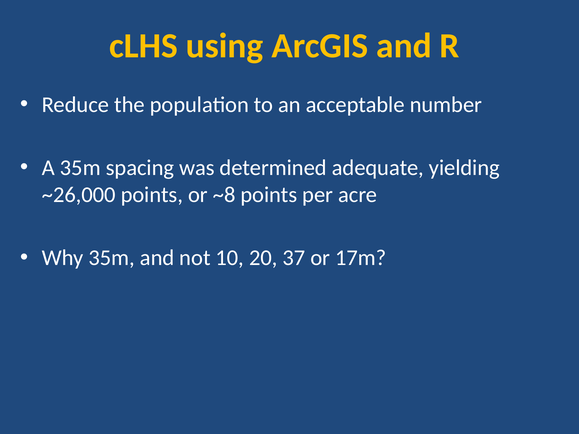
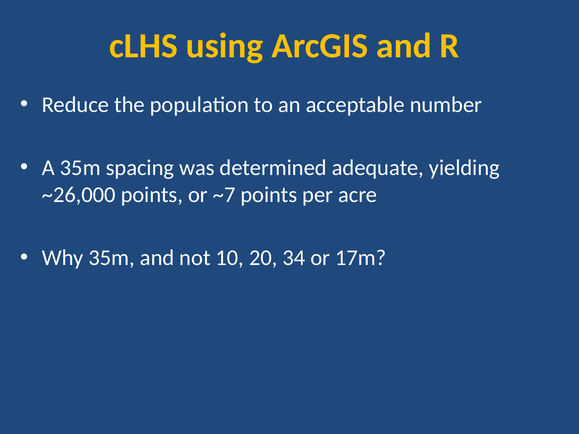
~8: ~8 -> ~7
37: 37 -> 34
